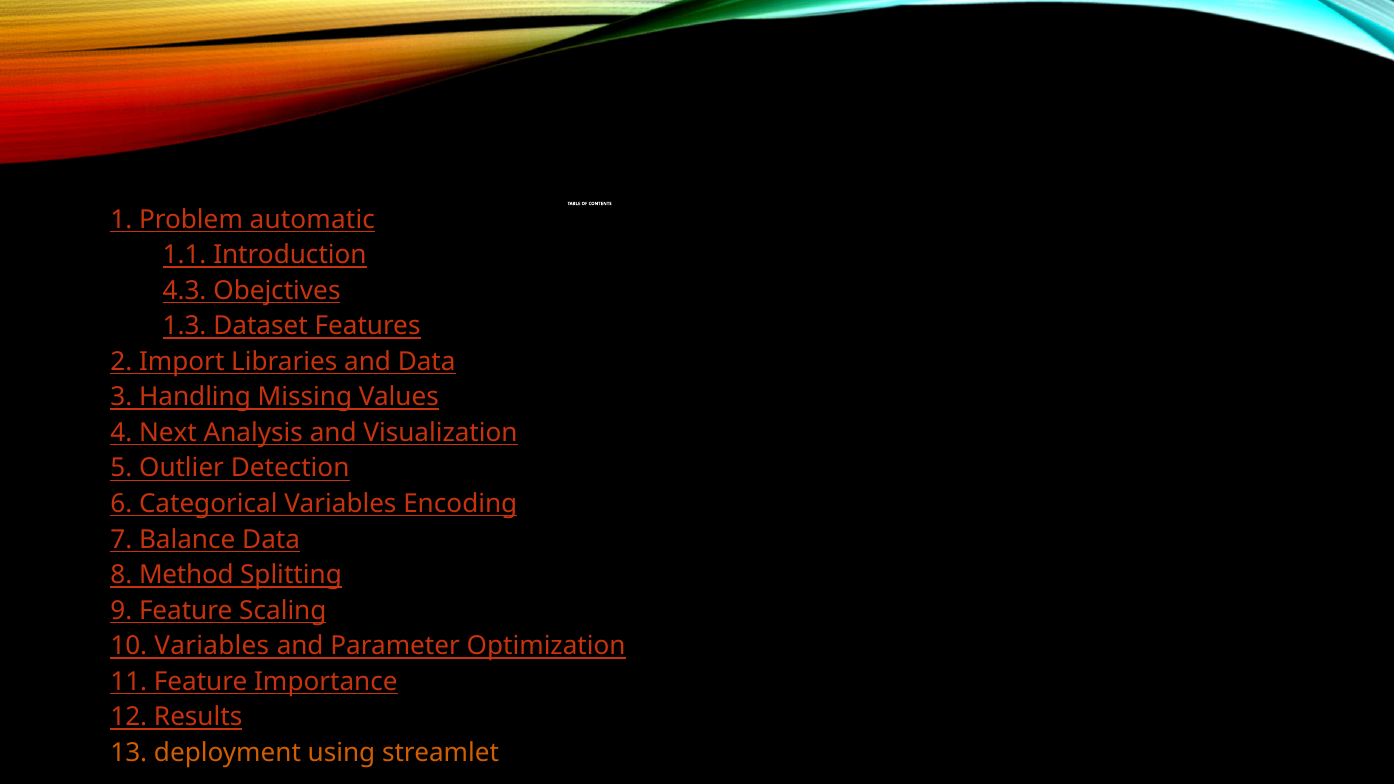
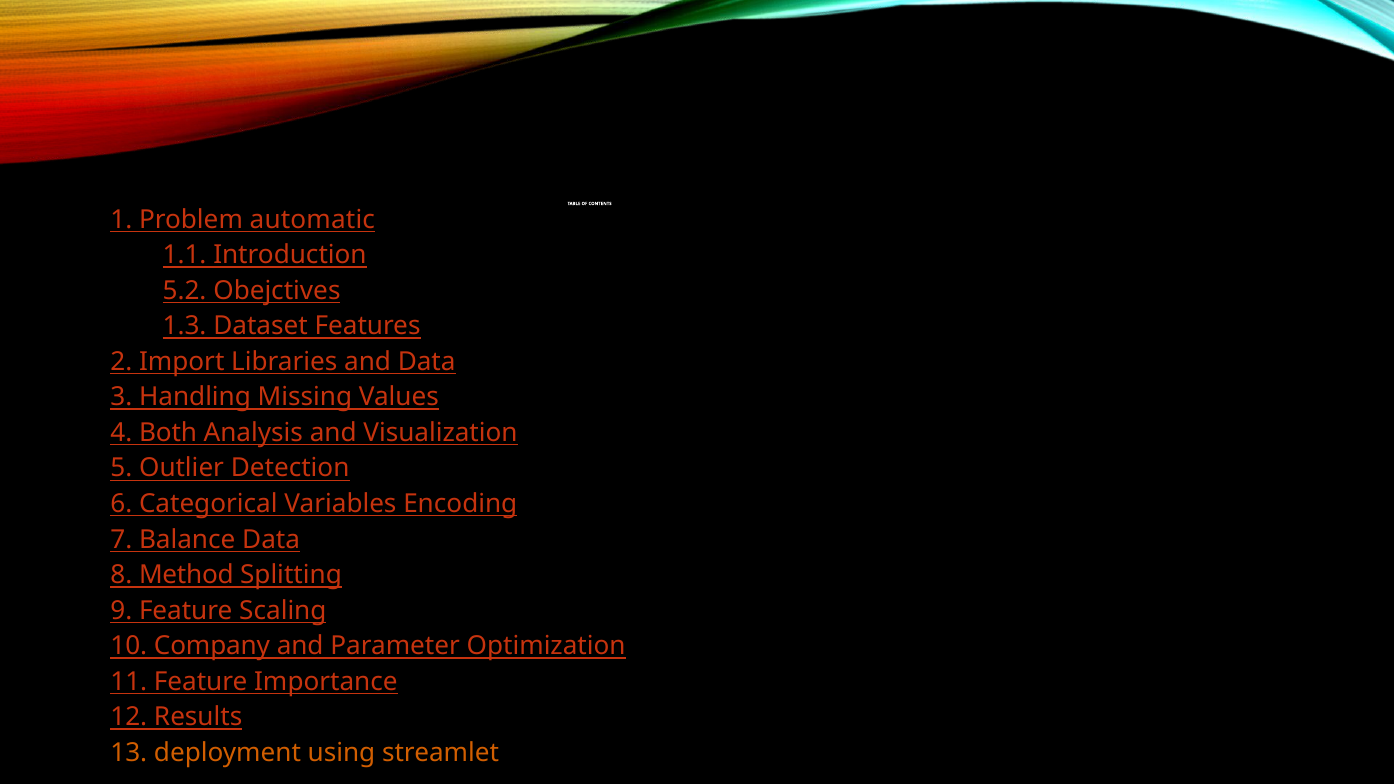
4.3: 4.3 -> 5.2
Next: Next -> Both
10 Variables: Variables -> Company
